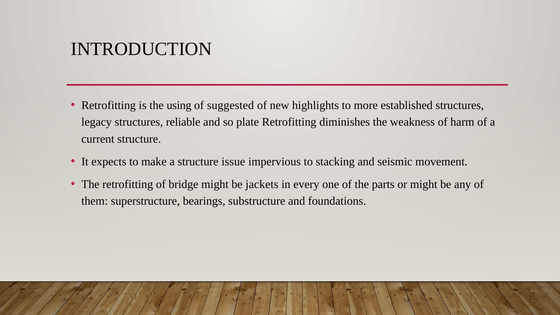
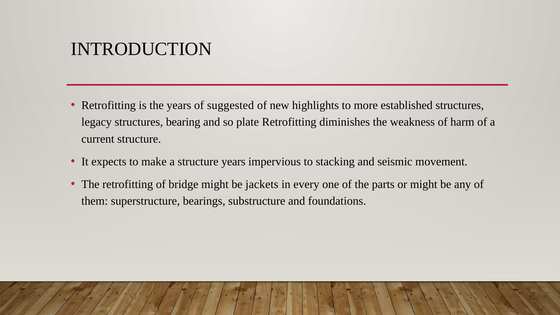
the using: using -> years
reliable: reliable -> bearing
structure issue: issue -> years
